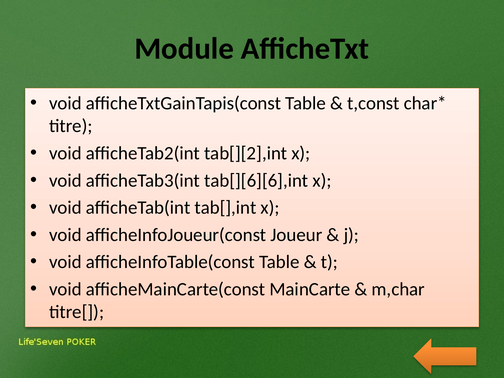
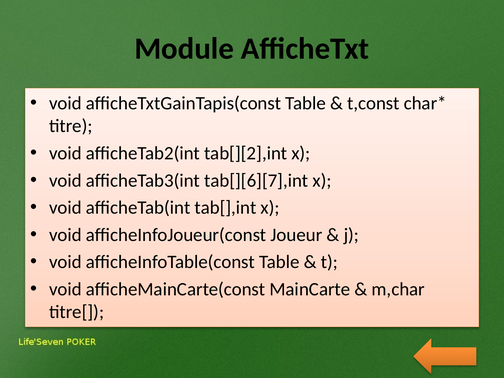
tab[][6][6],int: tab[][6][6],int -> tab[][6][7],int
